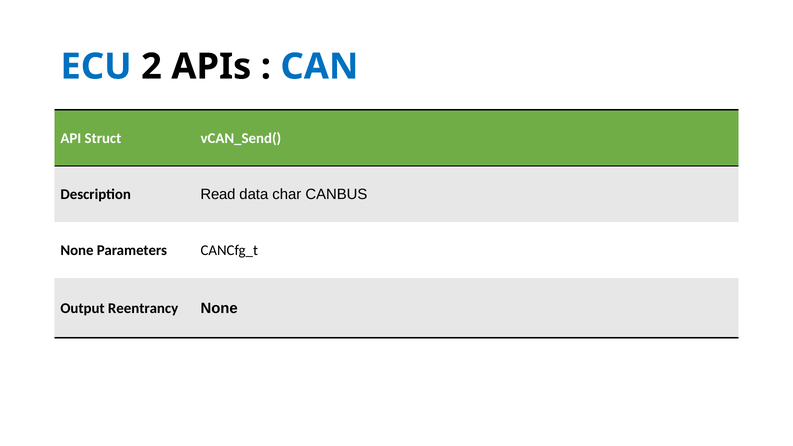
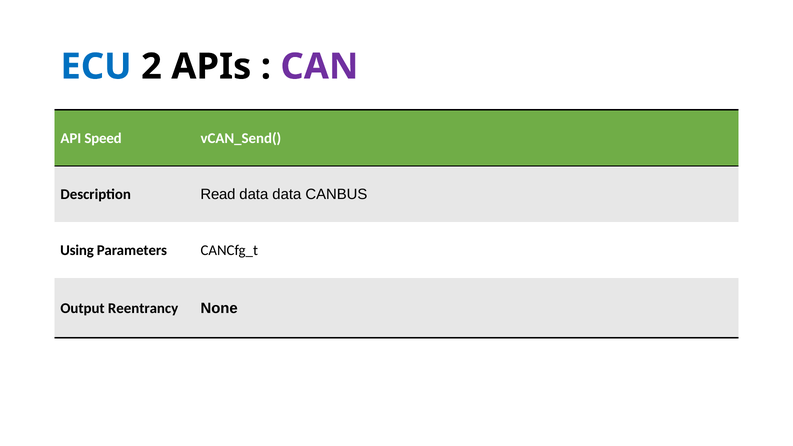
CAN colour: blue -> purple
Struct: Struct -> Speed
data char: char -> data
None at (77, 250): None -> Using
